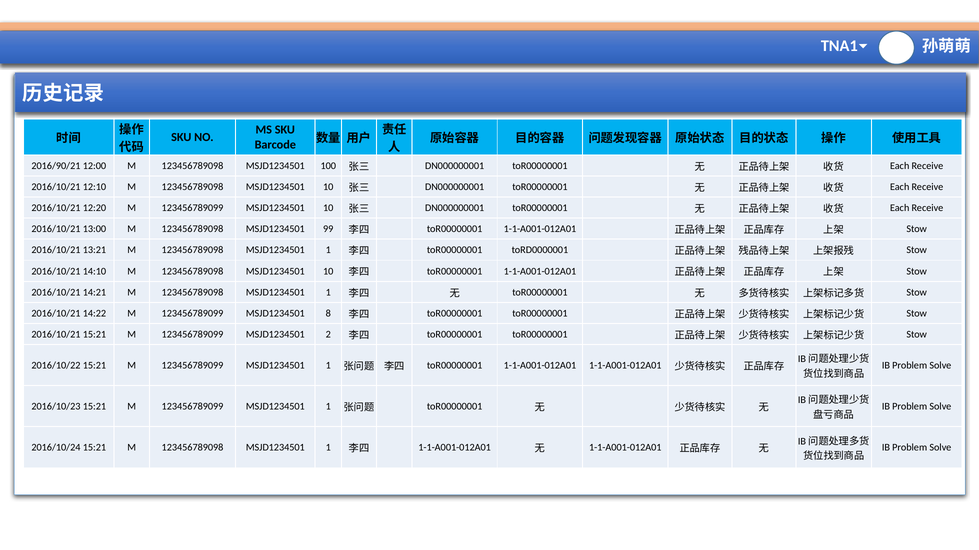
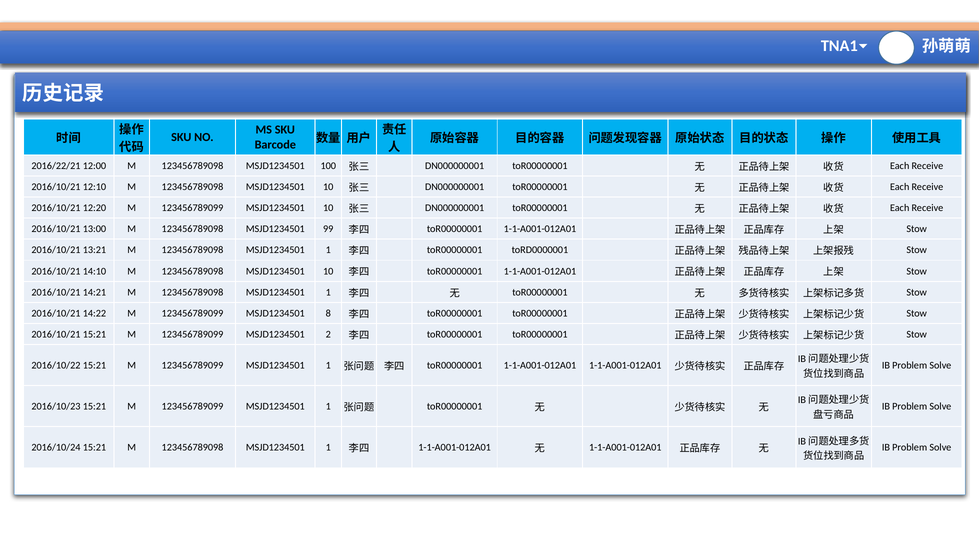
2016/90/21: 2016/90/21 -> 2016/22/21
